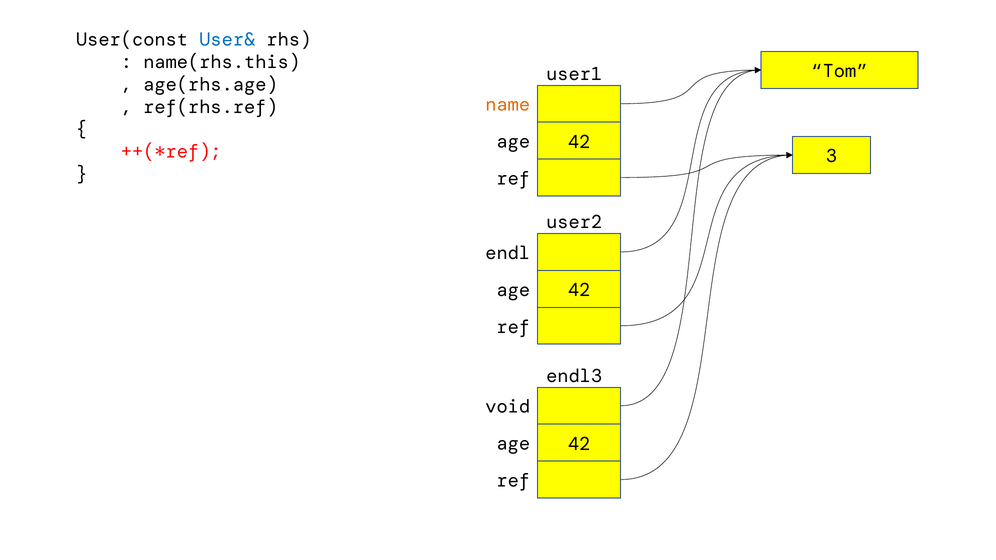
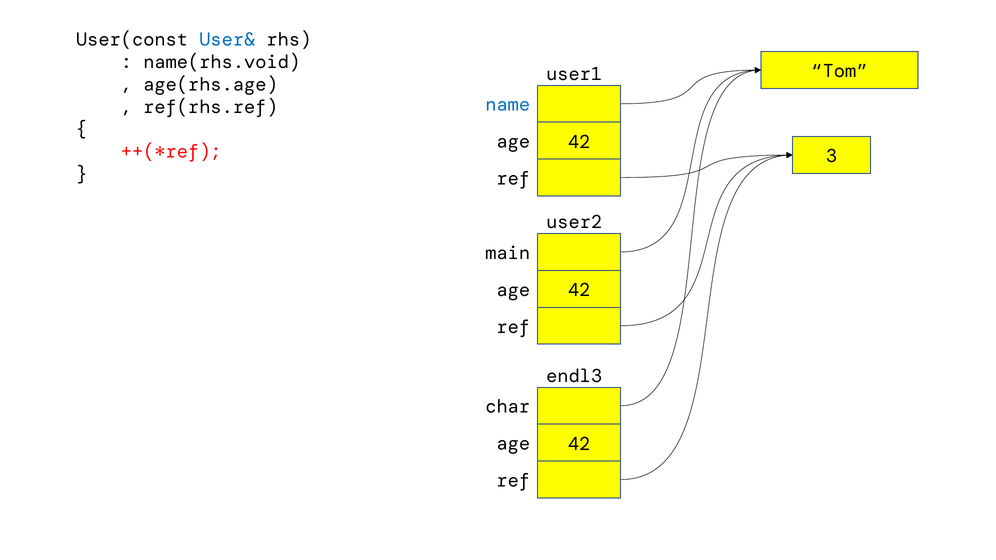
name(rhs.this: name(rhs.this -> name(rhs.void
name colour: orange -> blue
endl: endl -> main
void: void -> char
